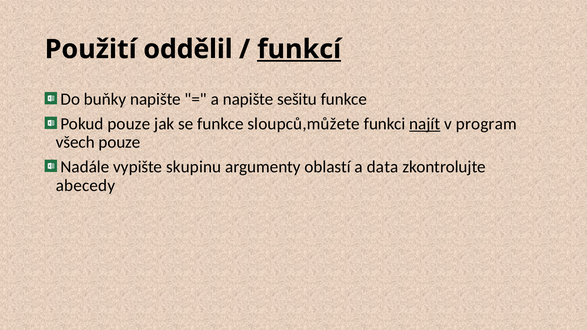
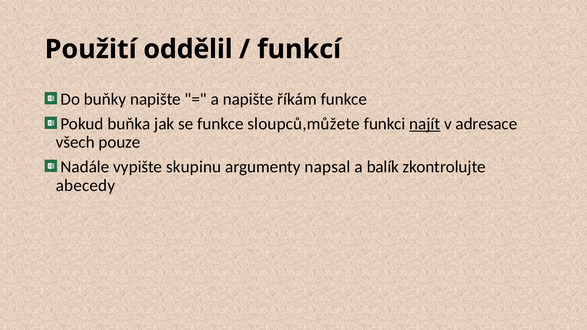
funkcí underline: present -> none
sešitu: sešitu -> říkám
Pokud pouze: pouze -> buňka
program: program -> adresace
oblastí: oblastí -> napsal
data: data -> balík
